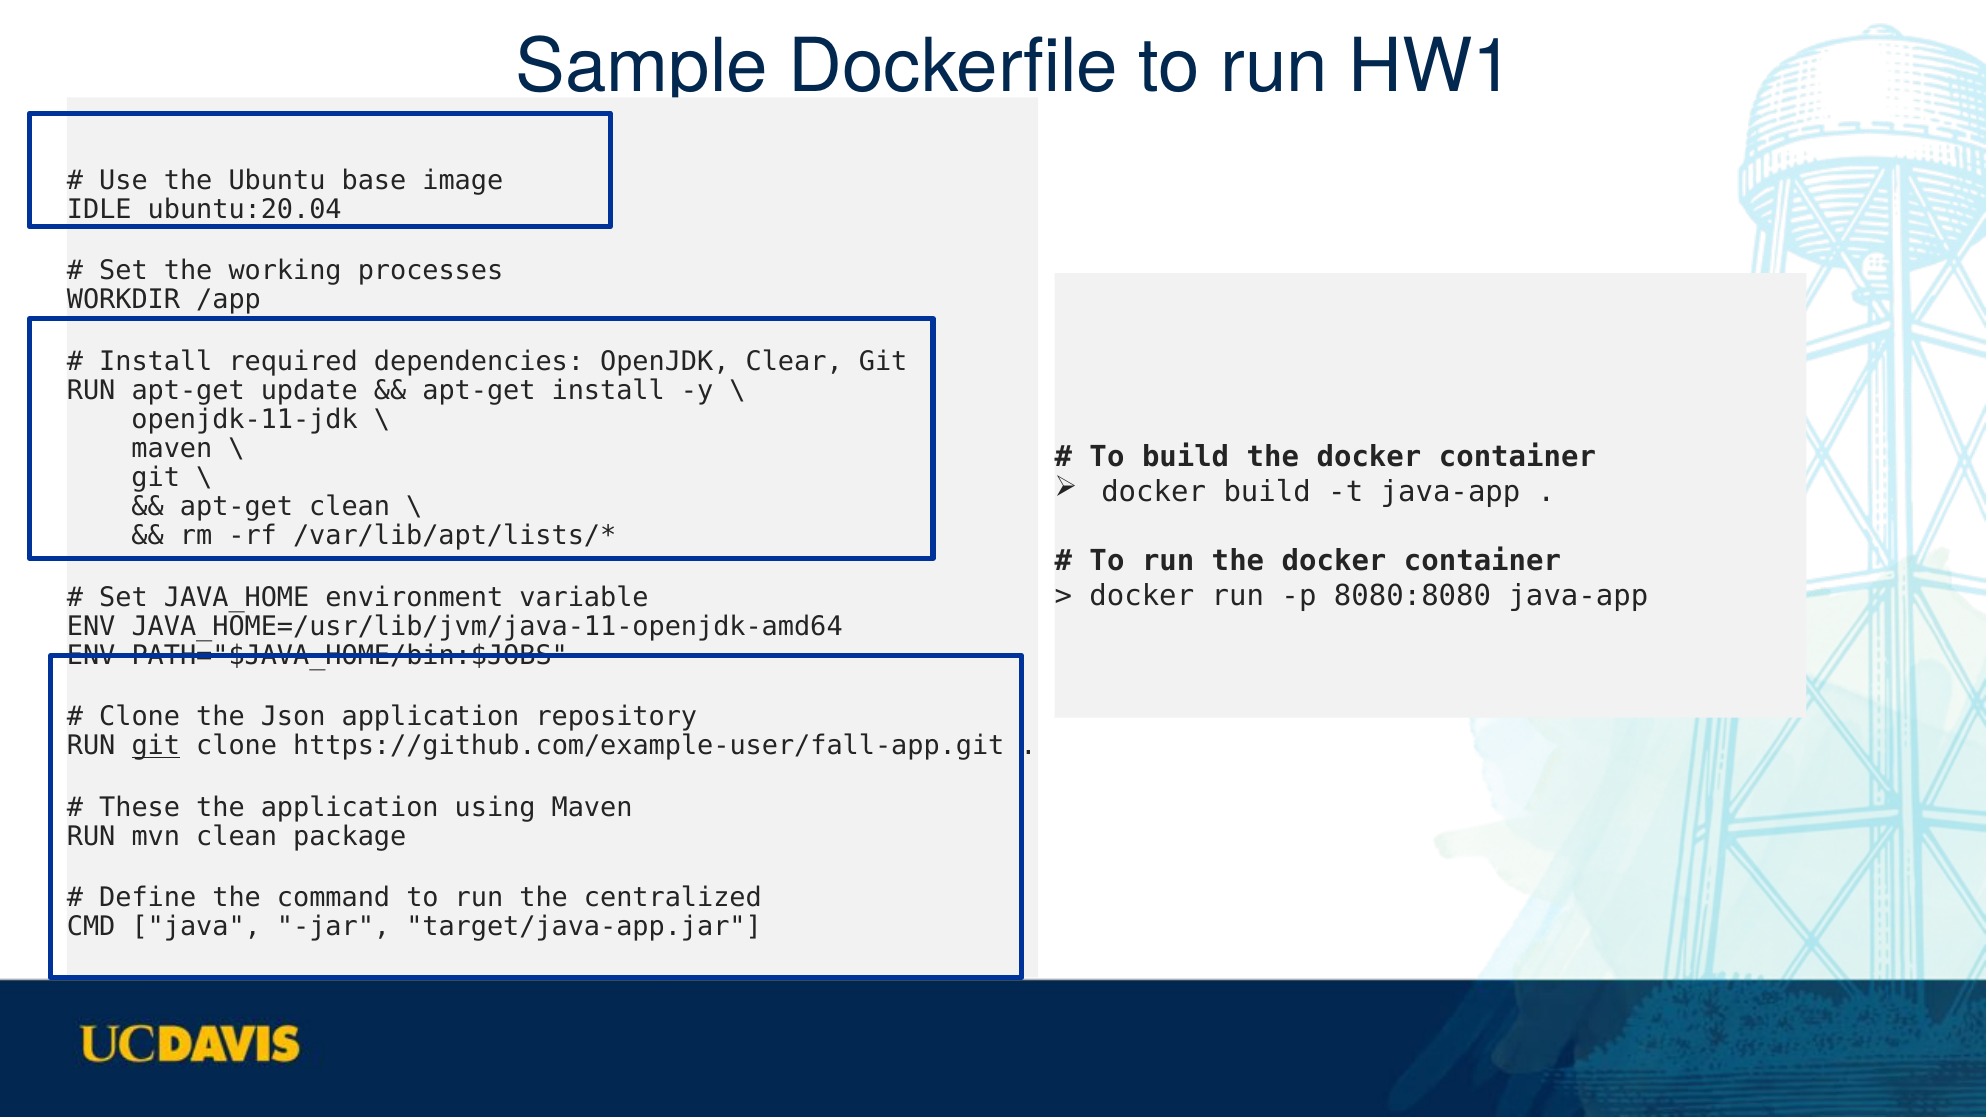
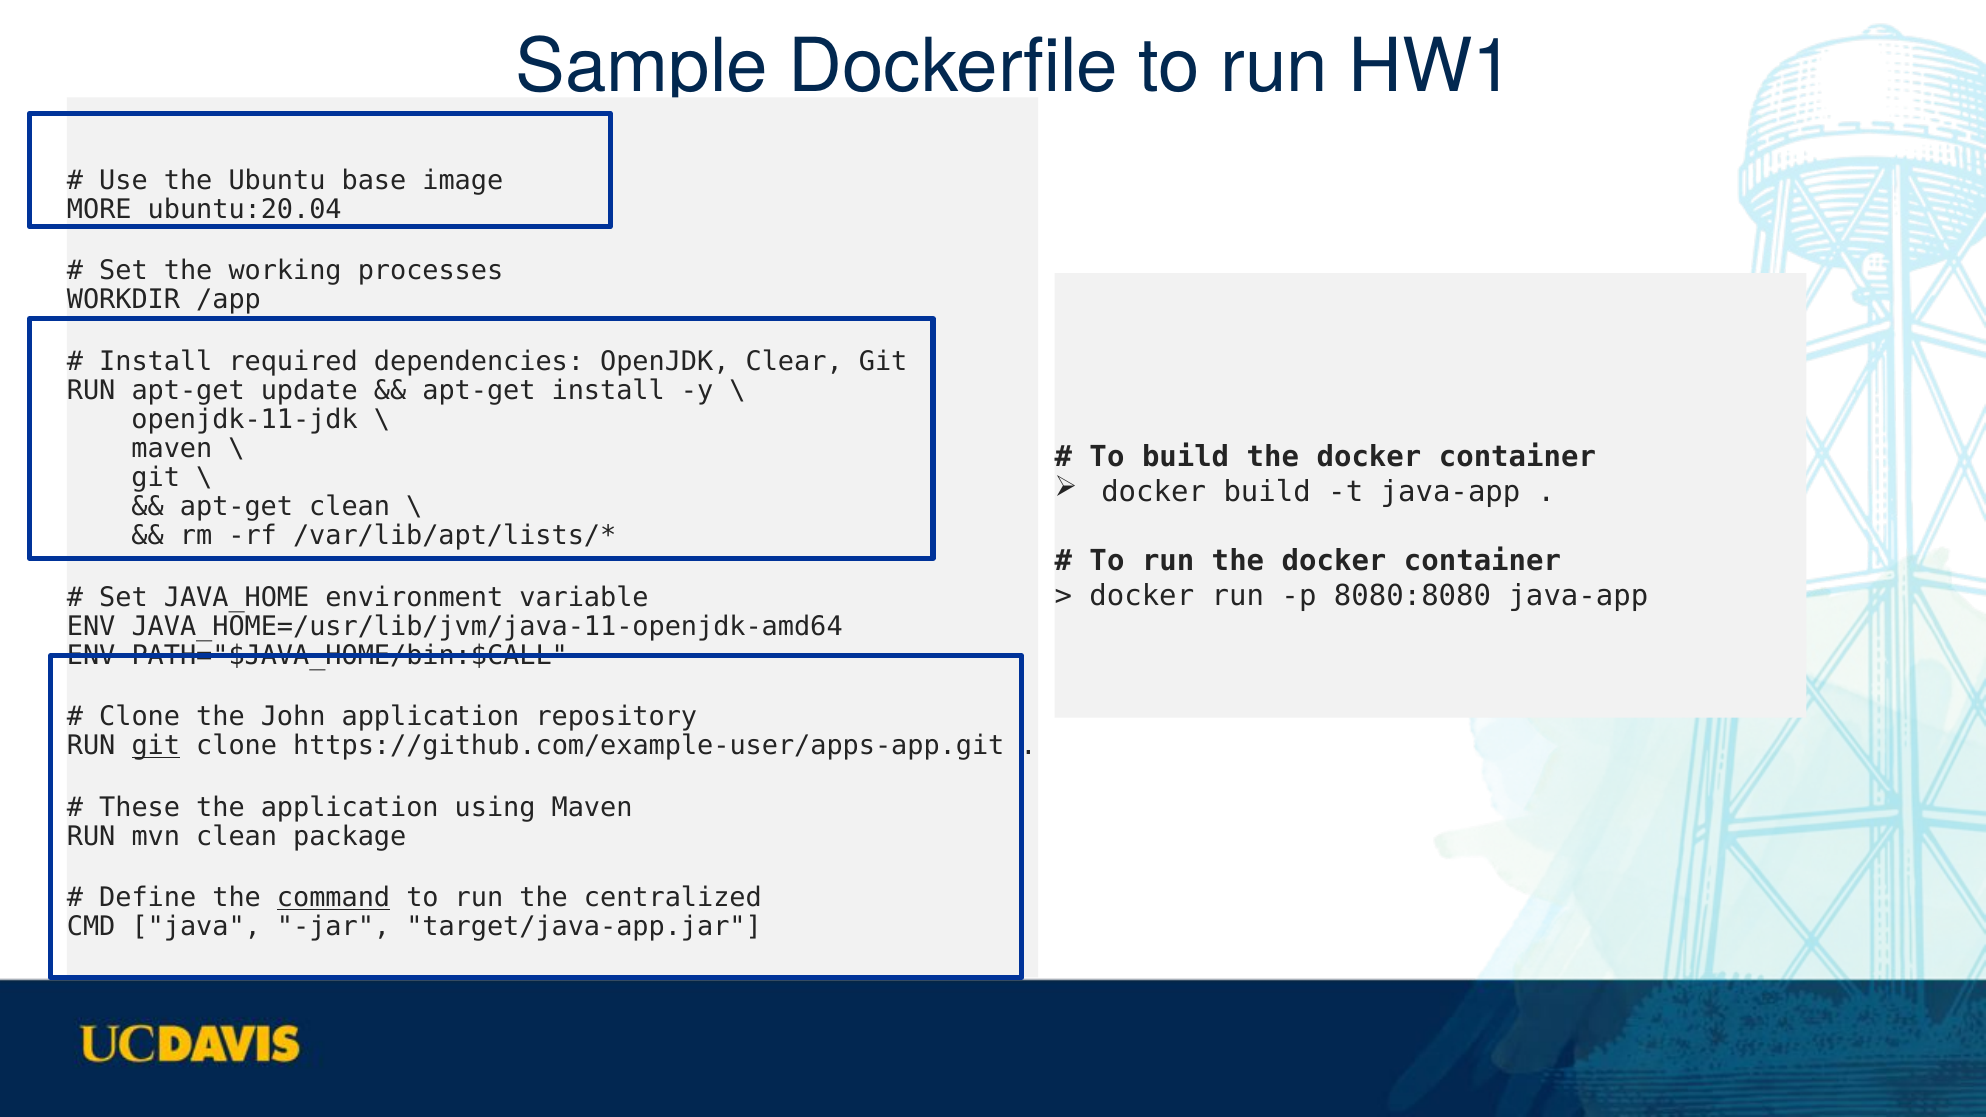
IDLE: IDLE -> MORE
PATH="$JAVA_HOME/bin:$JOBS: PATH="$JAVA_HOME/bin:$JOBS -> PATH="$JAVA_HOME/bin:$CALL
Json: Json -> John
https://github.com/example-user/fall-app.git: https://github.com/example-user/fall-app.git -> https://github.com/example-user/apps-app.git
command underline: none -> present
